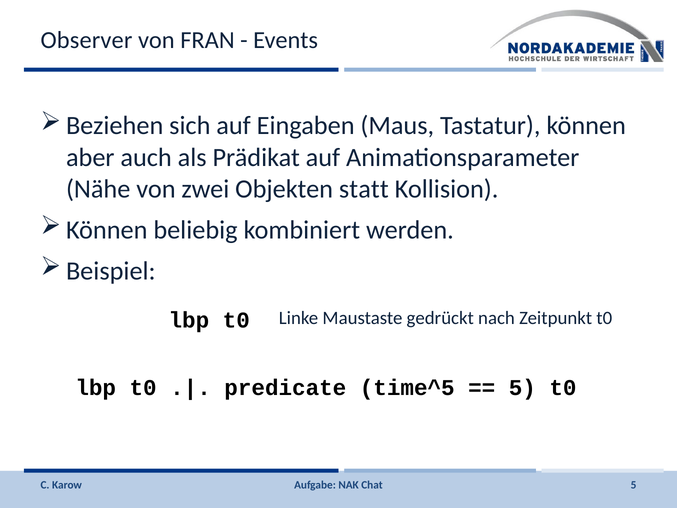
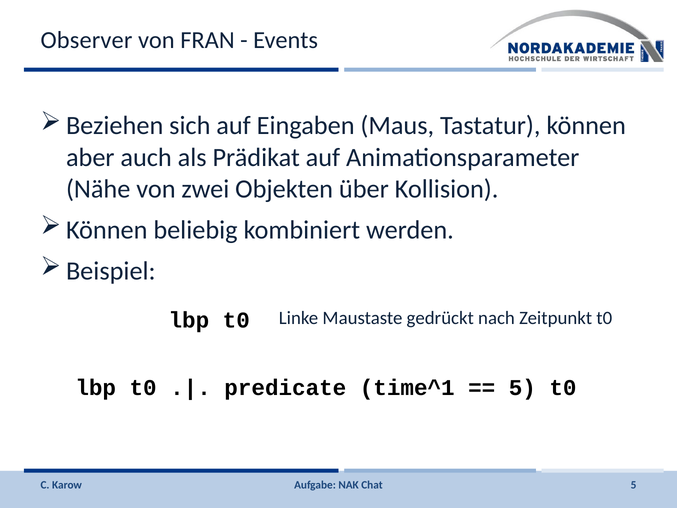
statt: statt -> über
time^5: time^5 -> time^1
